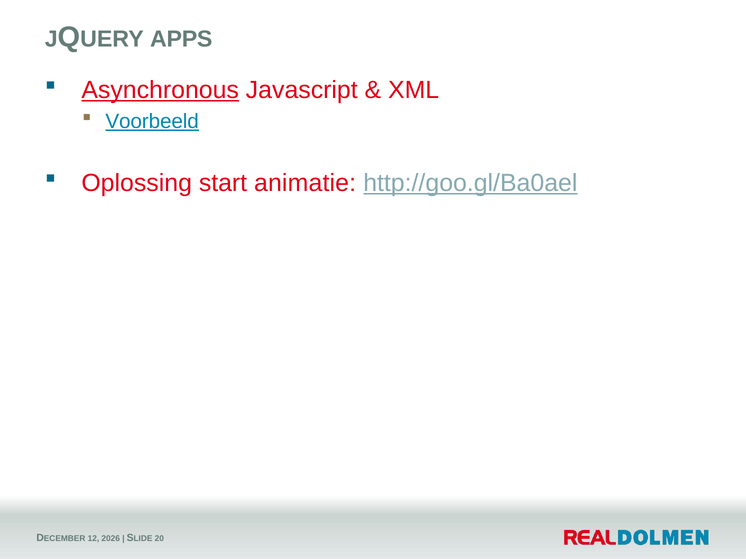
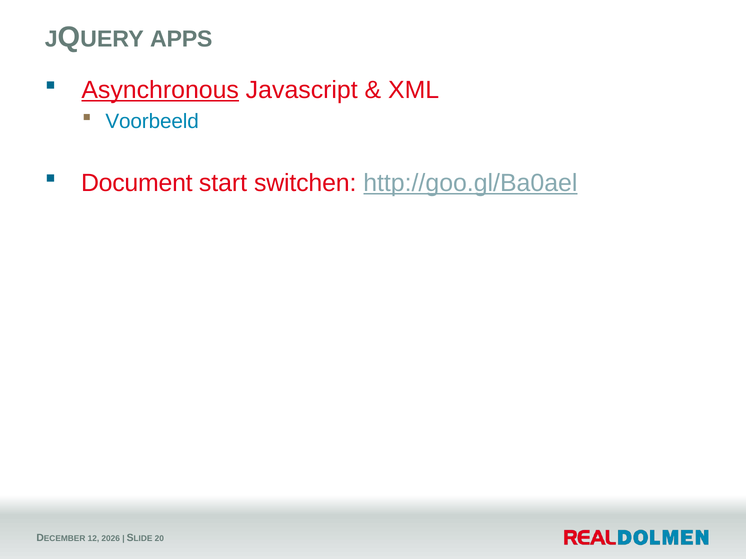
Voorbeeld underline: present -> none
Oplossing: Oplossing -> Document
animatie: animatie -> switchen
